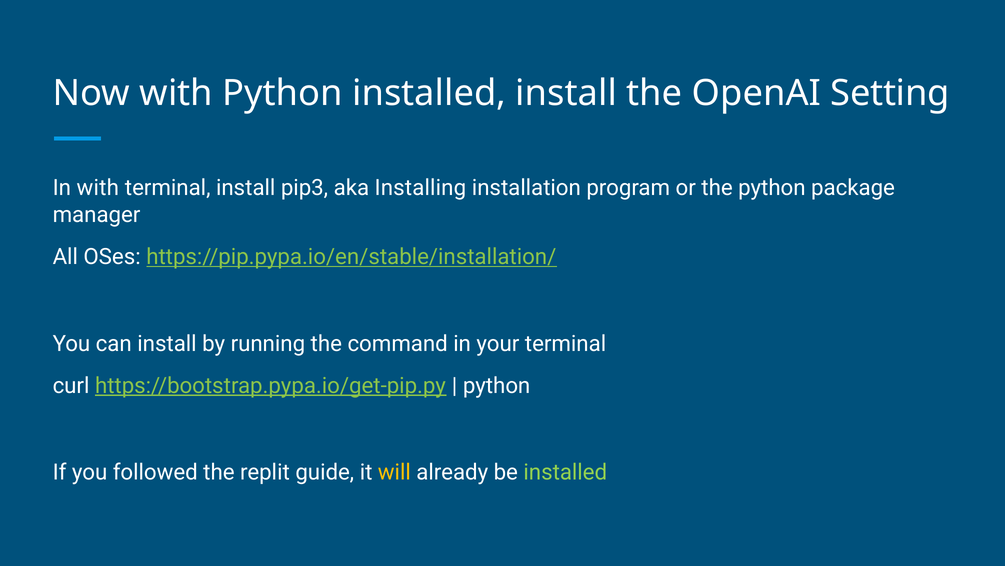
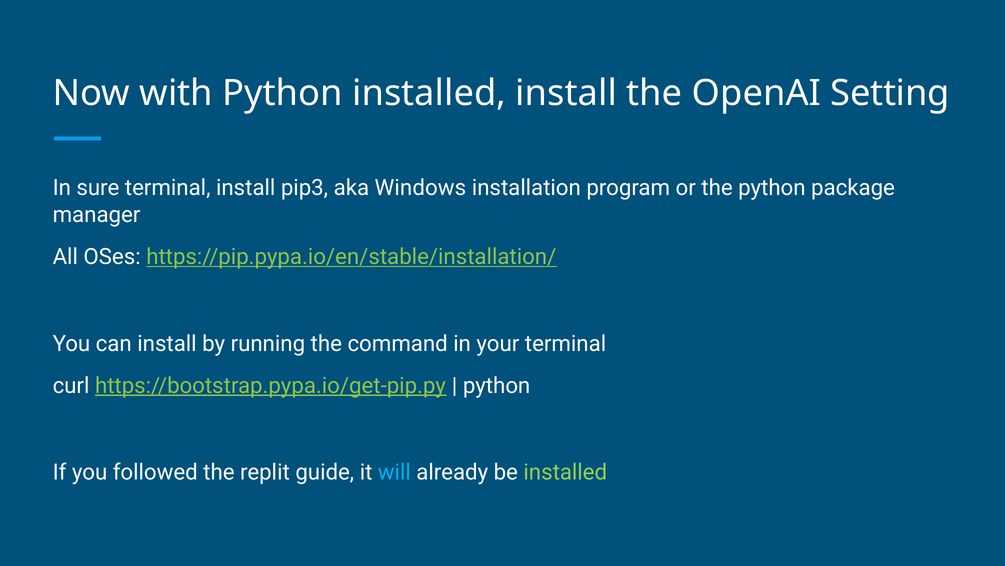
In with: with -> sure
Installing: Installing -> Windows
will colour: yellow -> light blue
